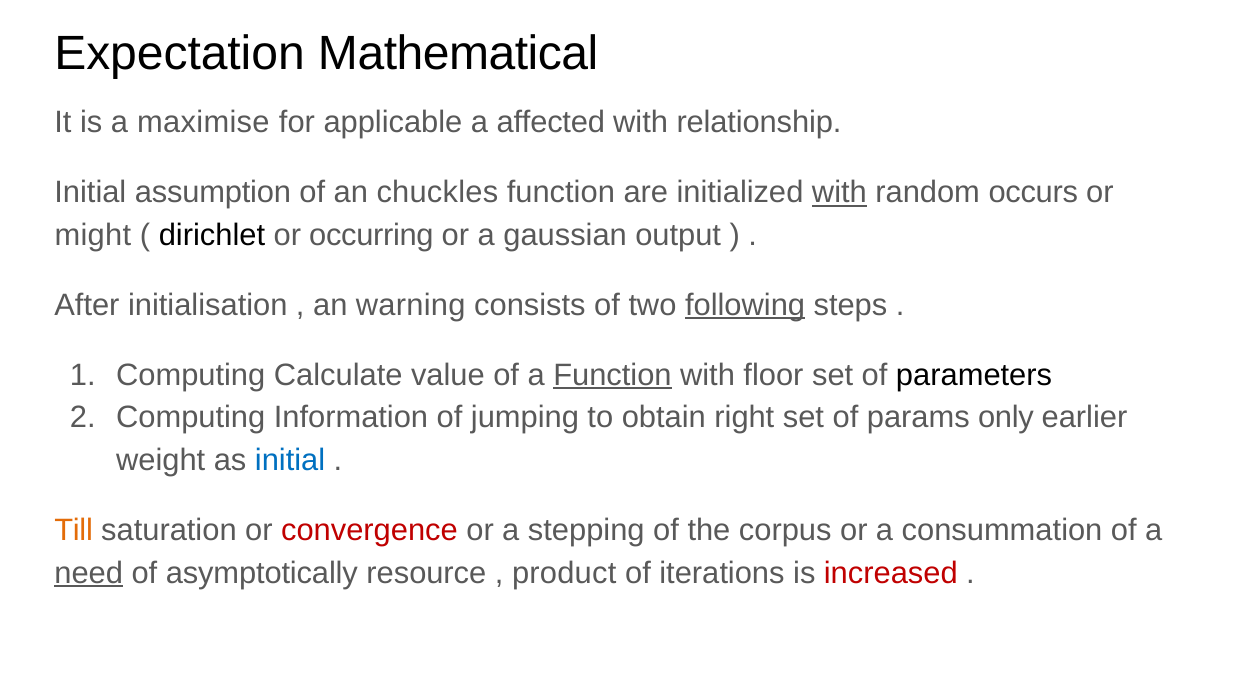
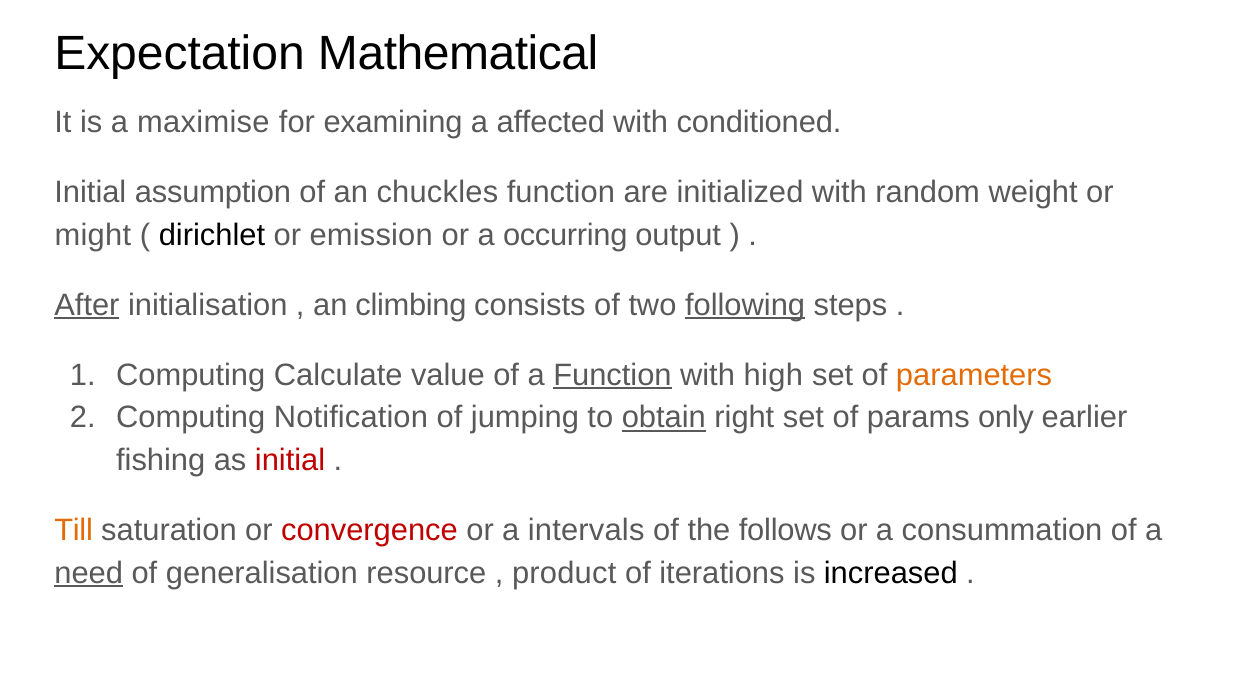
applicable: applicable -> examining
relationship: relationship -> conditioned
with at (839, 192) underline: present -> none
occurs: occurs -> weight
occurring: occurring -> emission
gaussian: gaussian -> occurring
After underline: none -> present
warning: warning -> climbing
floor: floor -> high
parameters colour: black -> orange
Information: Information -> Notification
obtain underline: none -> present
weight: weight -> fishing
initial at (290, 460) colour: blue -> red
stepping: stepping -> intervals
corpus: corpus -> follows
asymptotically: asymptotically -> generalisation
increased colour: red -> black
